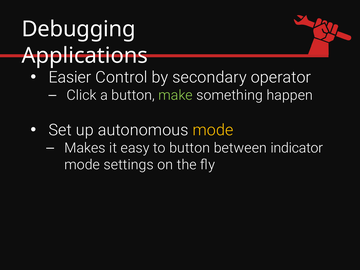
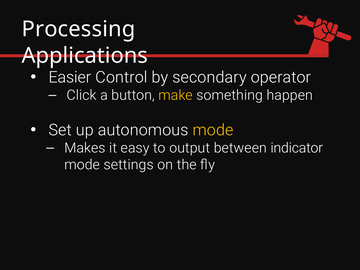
Debugging: Debugging -> Processing
make colour: light green -> yellow
to button: button -> output
